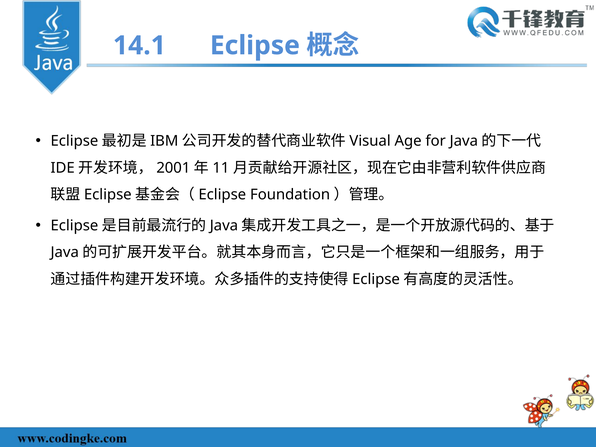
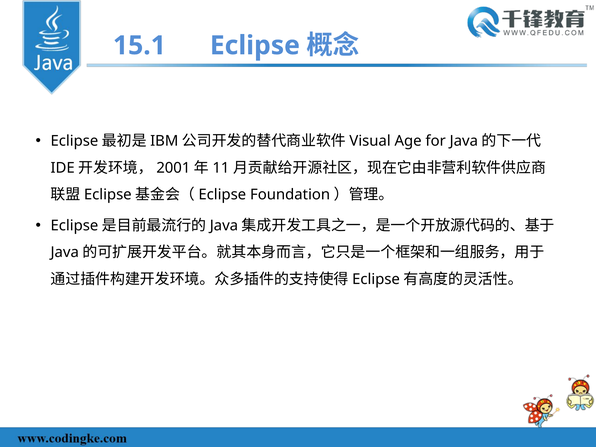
14.1: 14.1 -> 15.1
